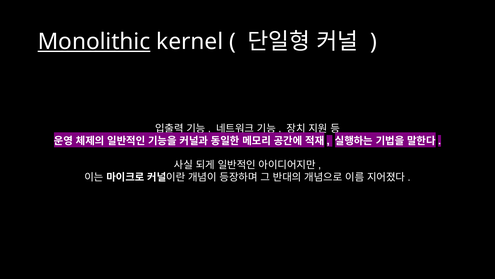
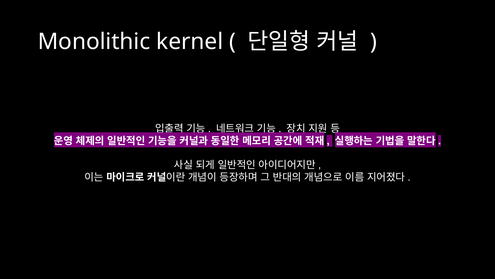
Monolithic underline: present -> none
